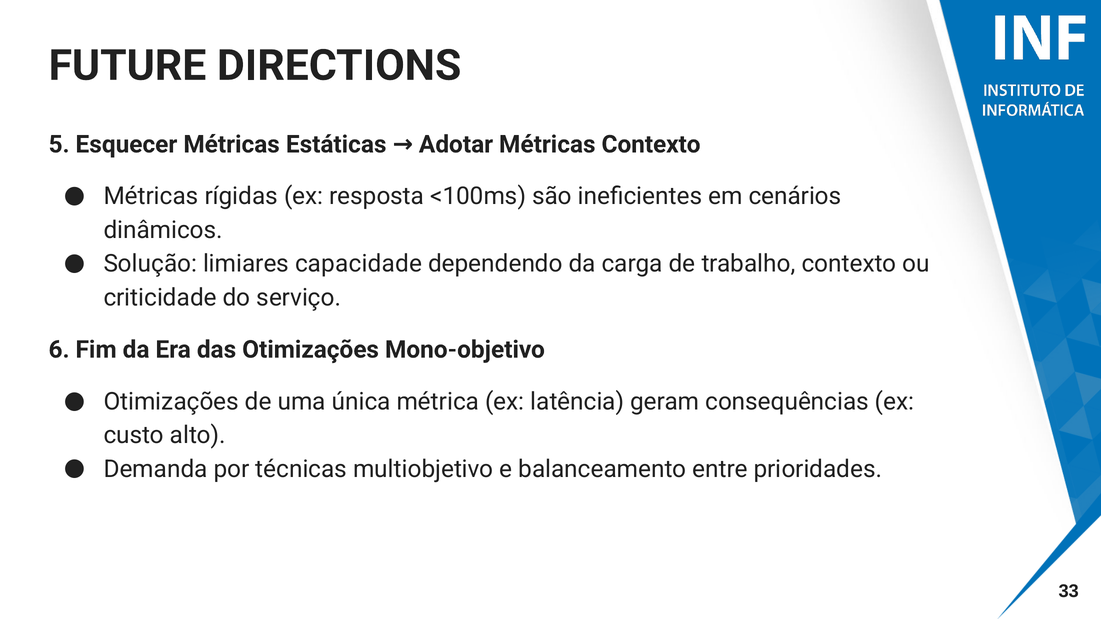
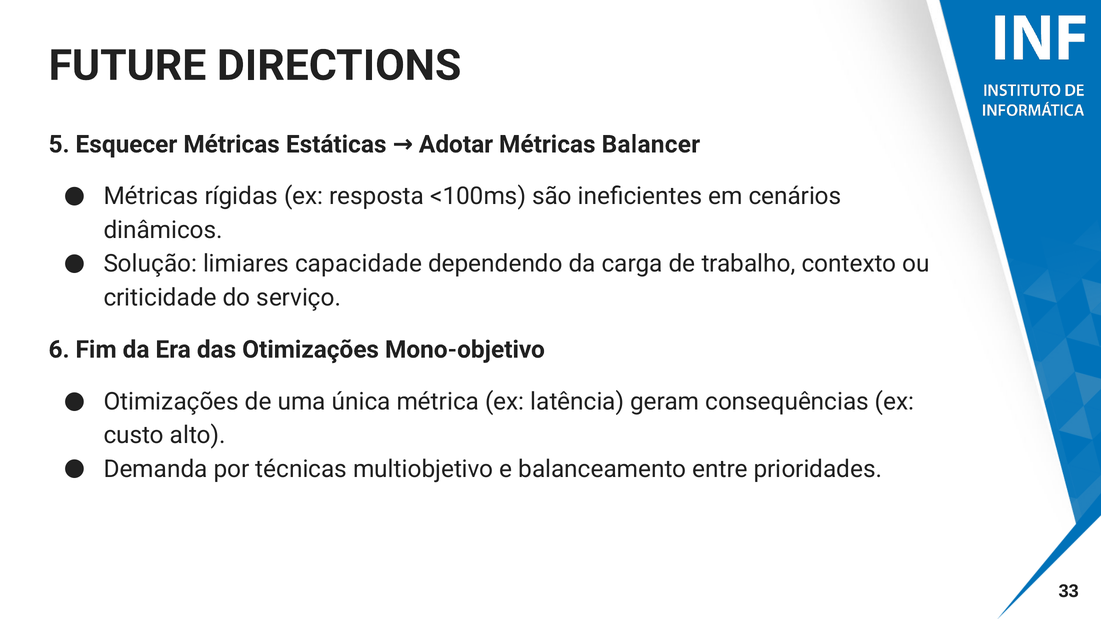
Métricas Contexto: Contexto -> Balancer
